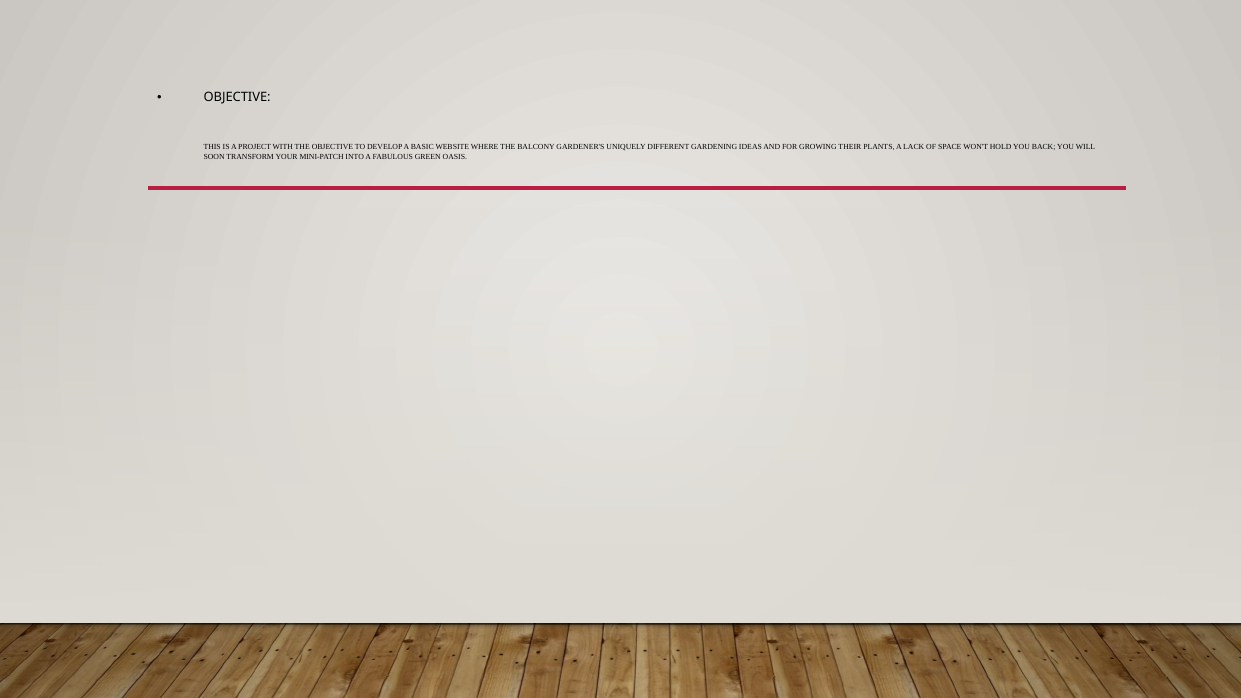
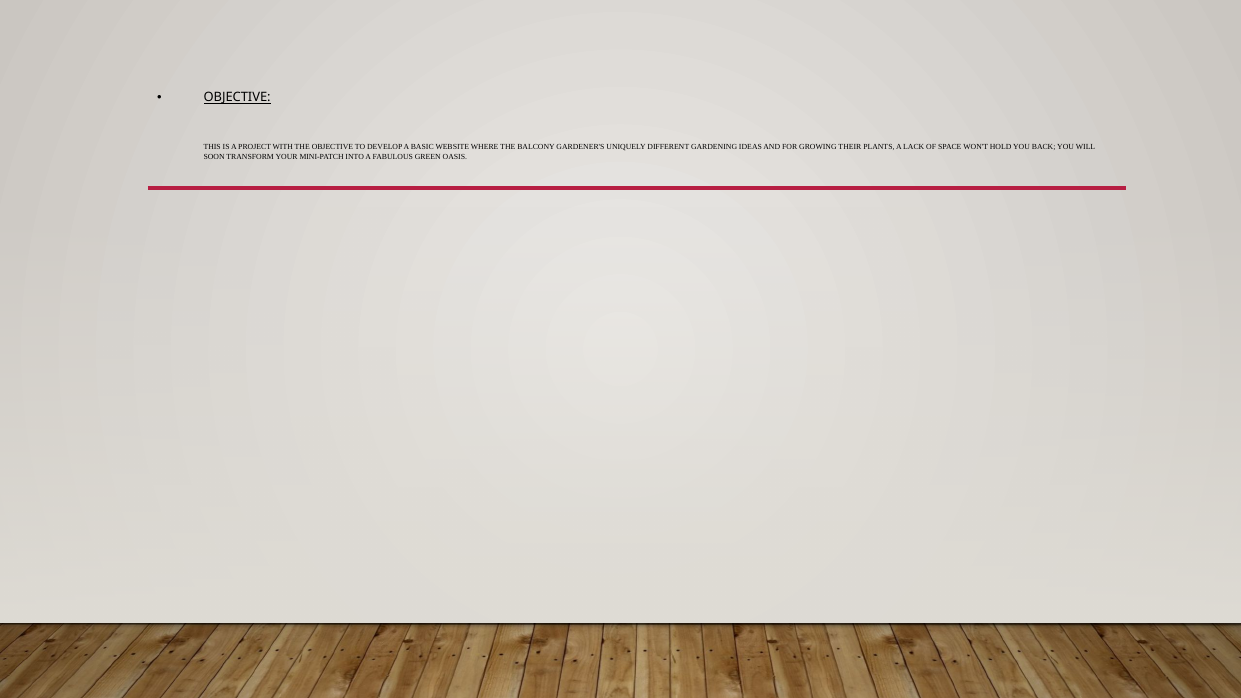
OBJECTIVE at (237, 98) underline: none -> present
